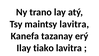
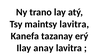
tiako: tiako -> anay
